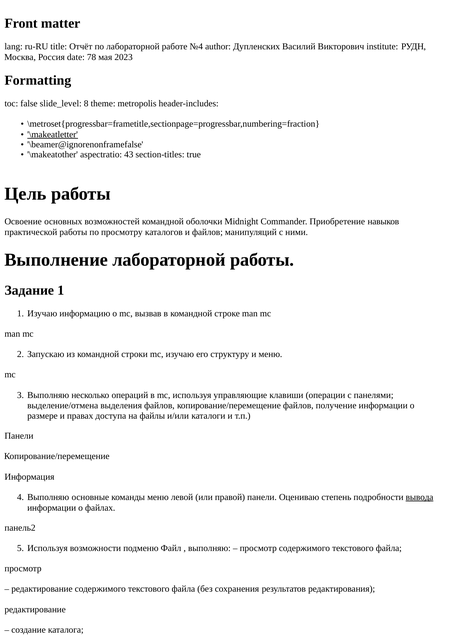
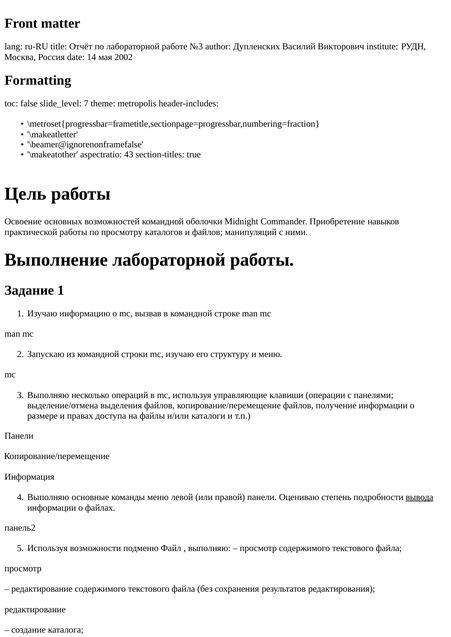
№4: №4 -> №3
78: 78 -> 14
2023: 2023 -> 2002
8: 8 -> 7
\makeatletter underline: present -> none
